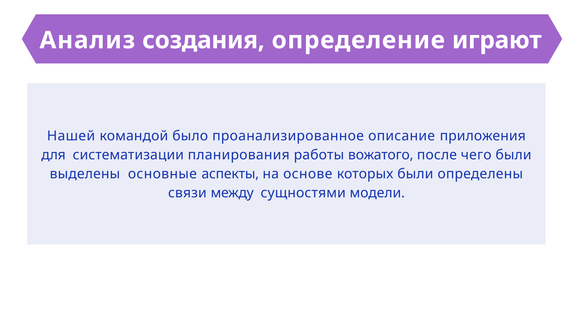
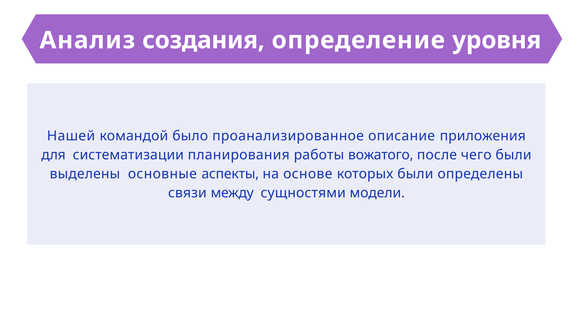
играют: играют -> уровня
